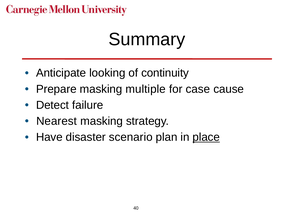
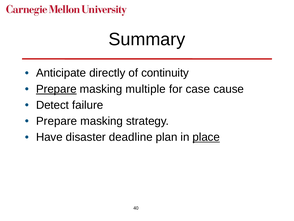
looking: looking -> directly
Prepare at (56, 89) underline: none -> present
Nearest at (57, 121): Nearest -> Prepare
scenario: scenario -> deadline
